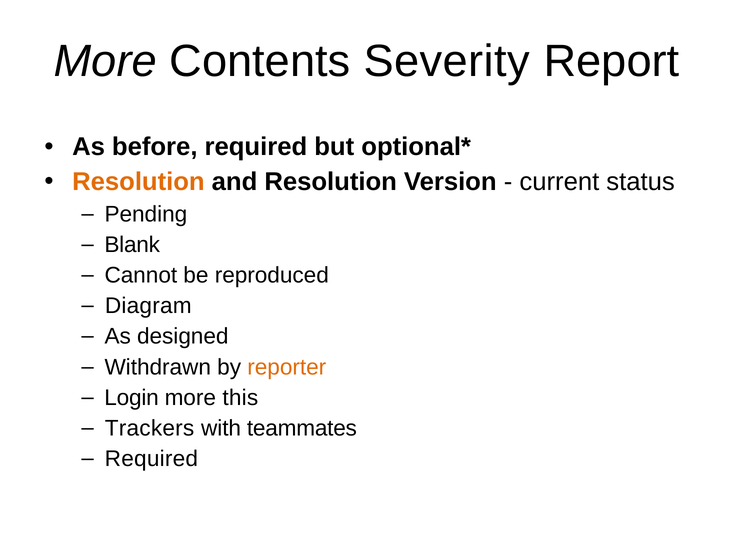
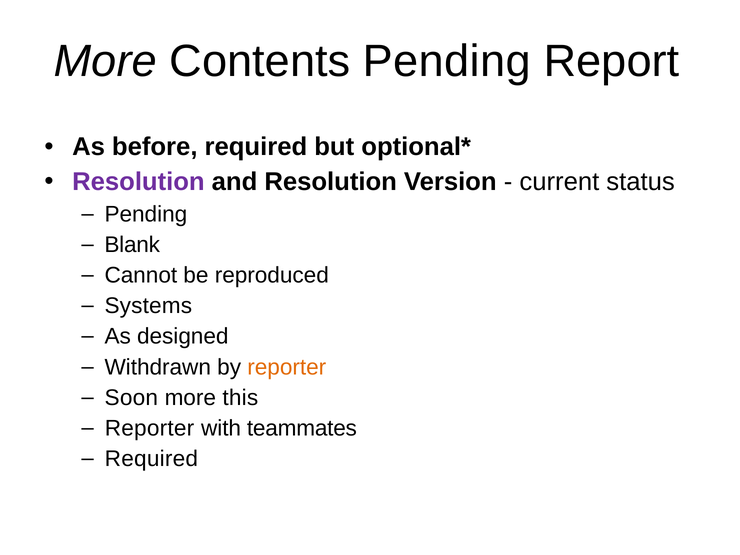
Contents Severity: Severity -> Pending
Resolution at (138, 182) colour: orange -> purple
Diagram: Diagram -> Systems
Login: Login -> Soon
Trackers at (150, 428): Trackers -> Reporter
